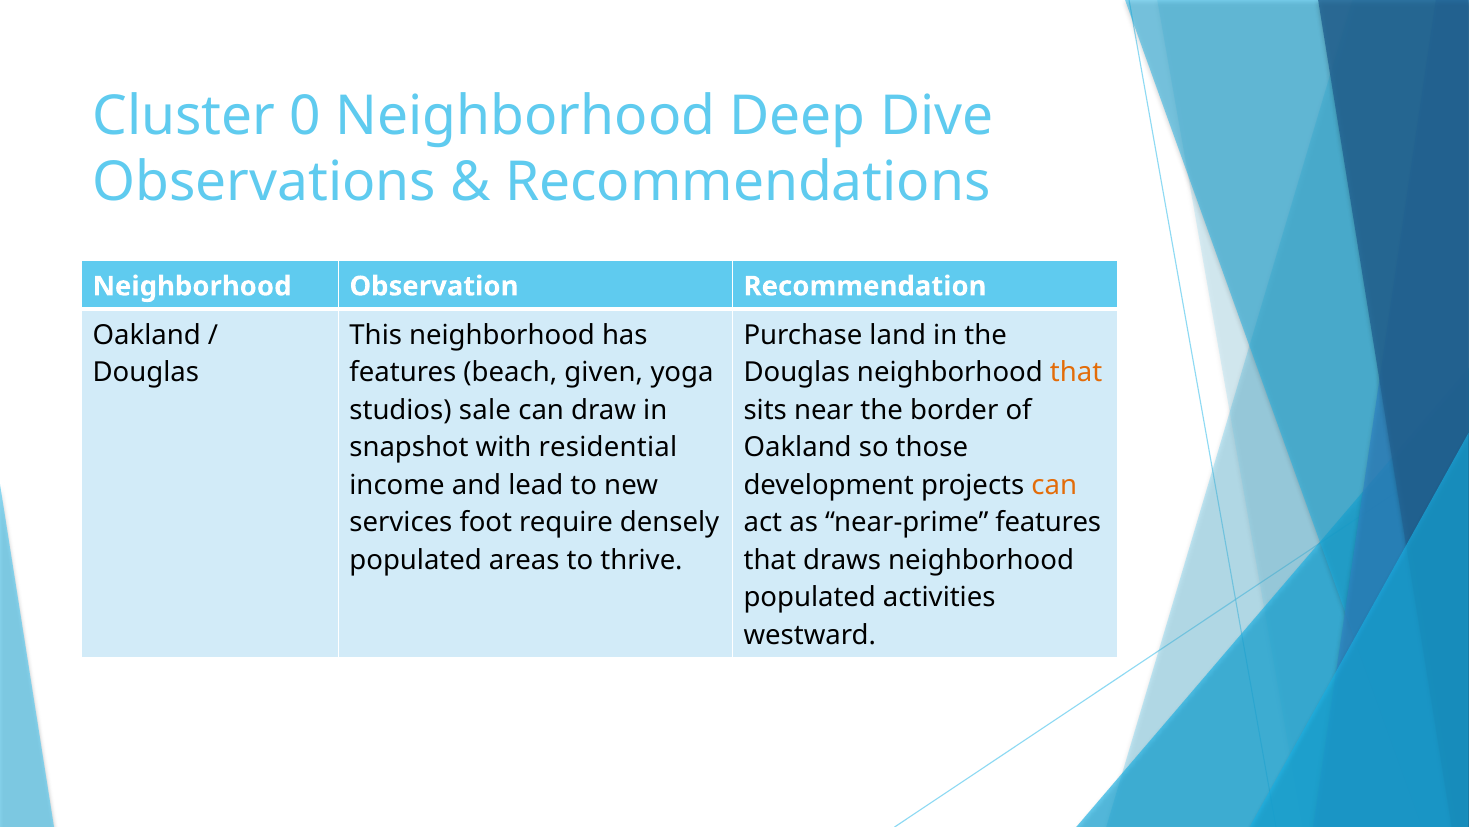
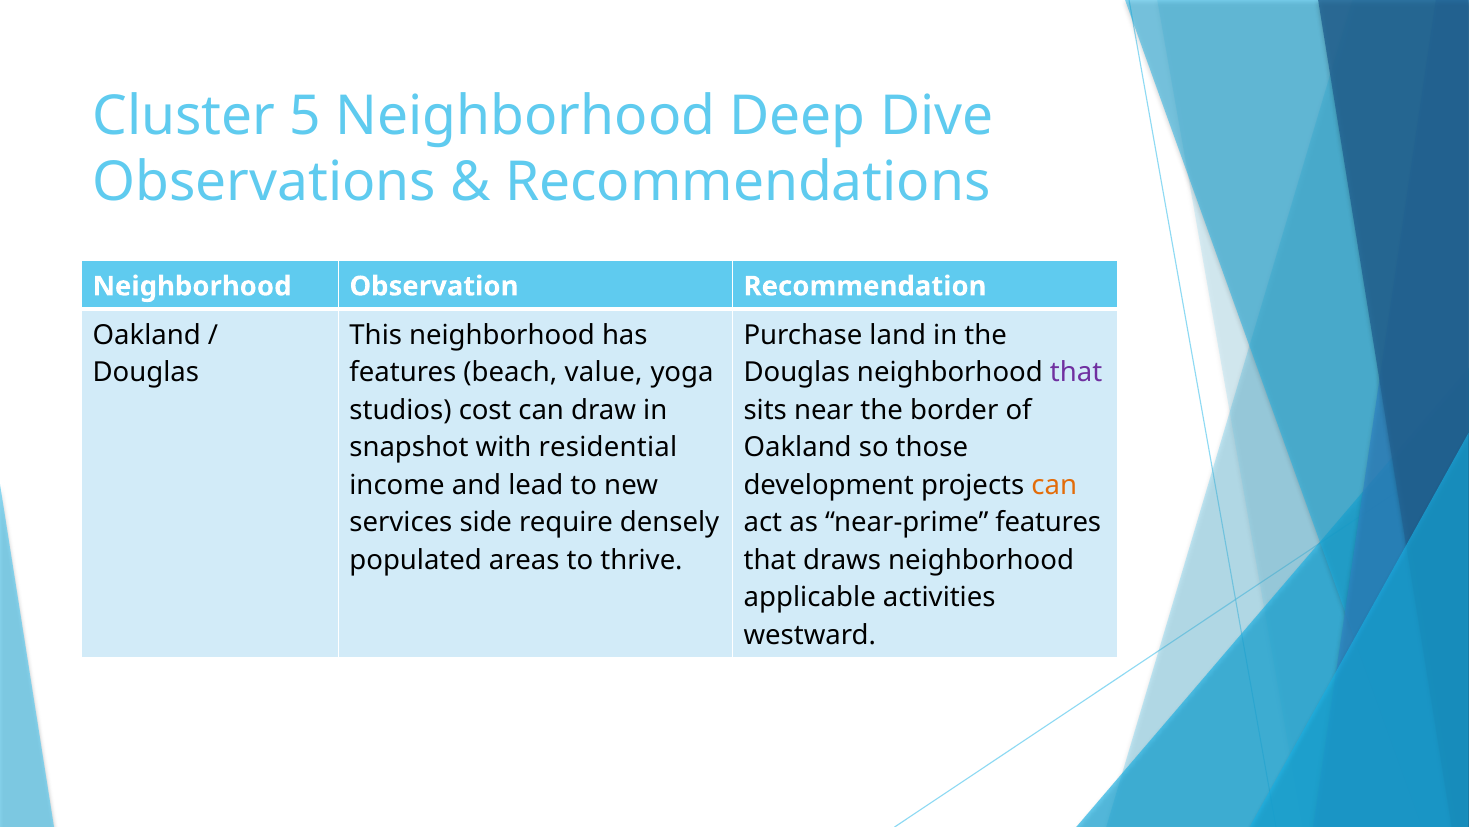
0: 0 -> 5
given: given -> value
that at (1076, 372) colour: orange -> purple
sale: sale -> cost
foot: foot -> side
populated at (810, 597): populated -> applicable
